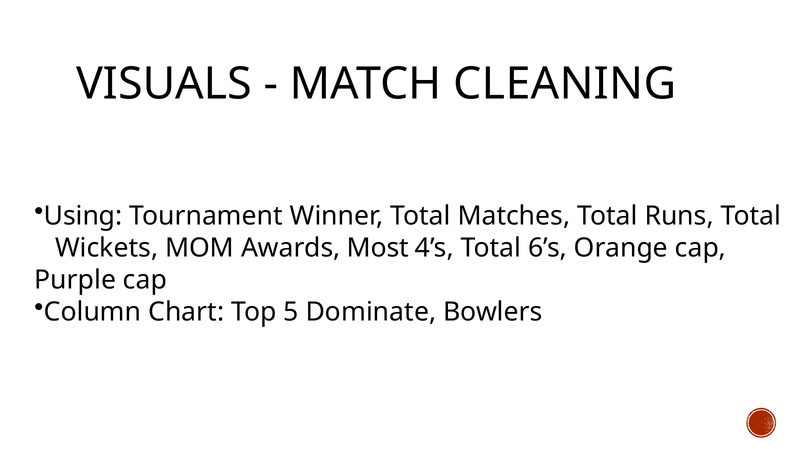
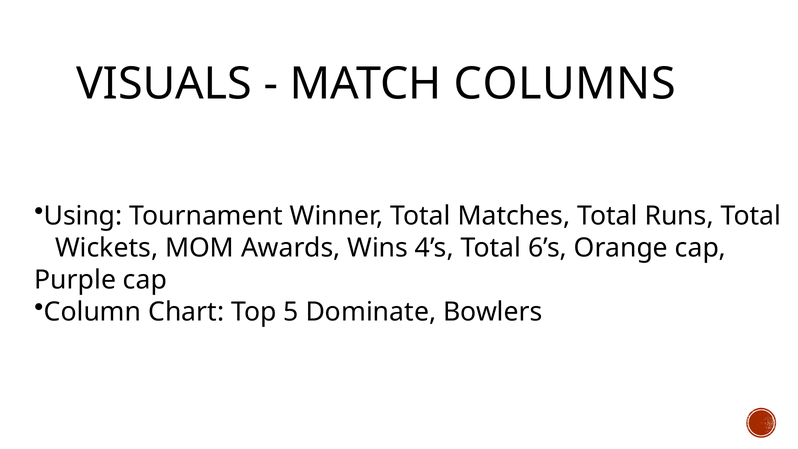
CLEANING: CLEANING -> COLUMNS
Most: Most -> Wins
